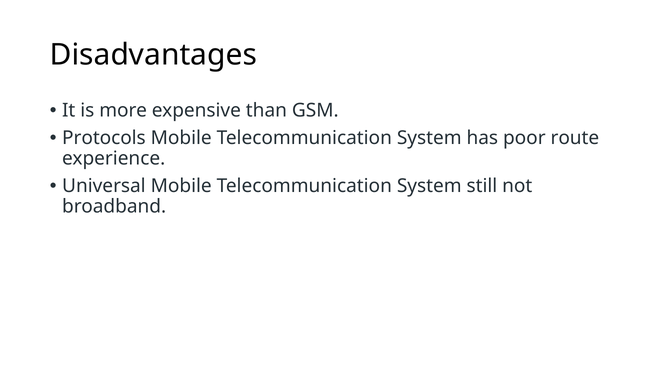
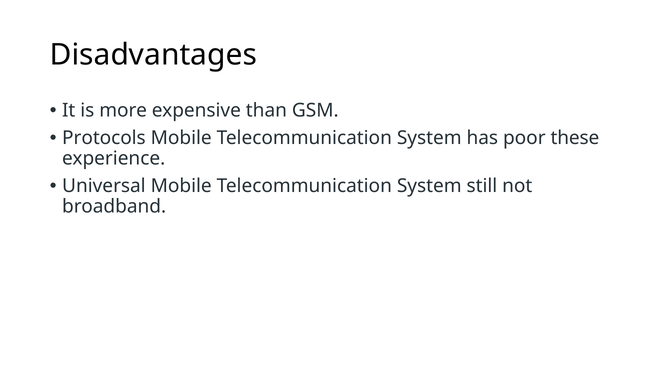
route: route -> these
